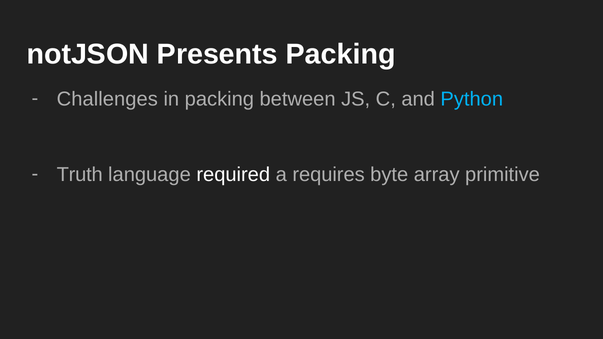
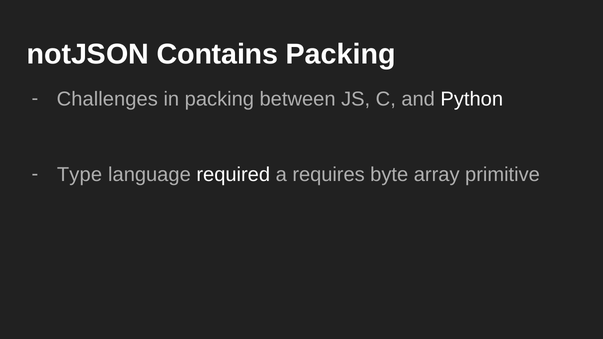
Presents: Presents -> Contains
Python colour: light blue -> white
Truth: Truth -> Type
